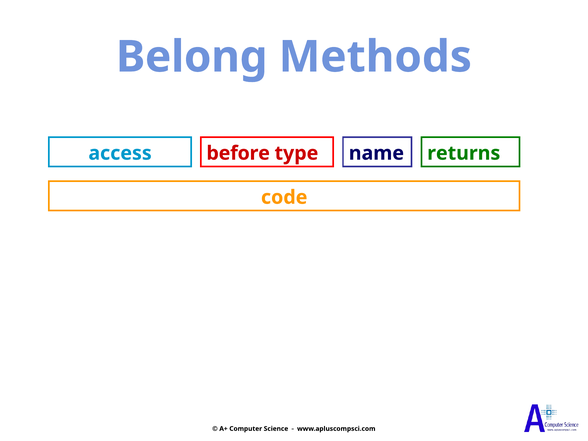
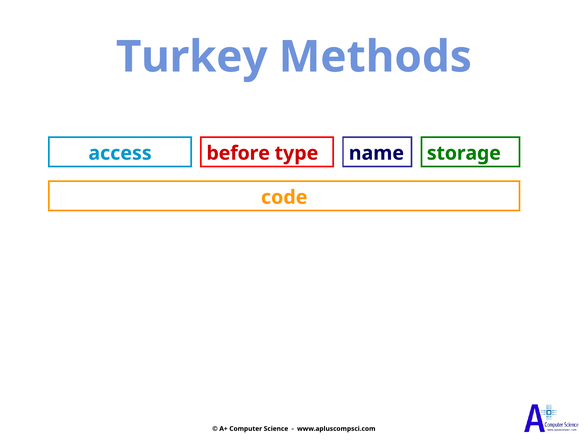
Belong: Belong -> Turkey
returns: returns -> storage
